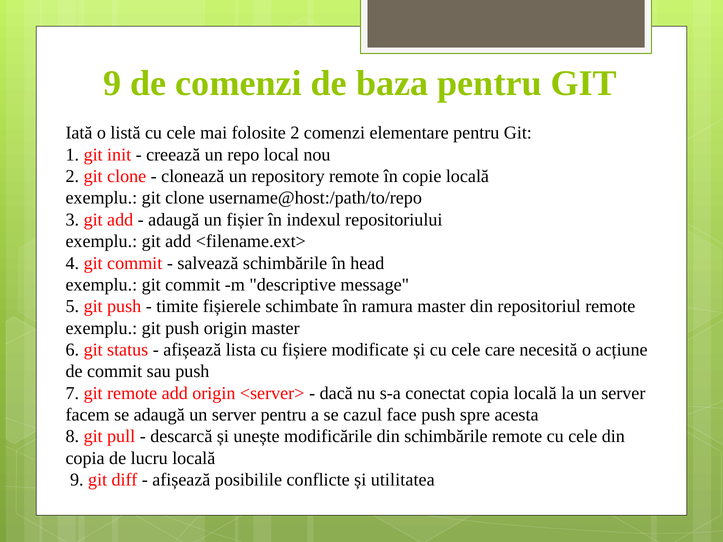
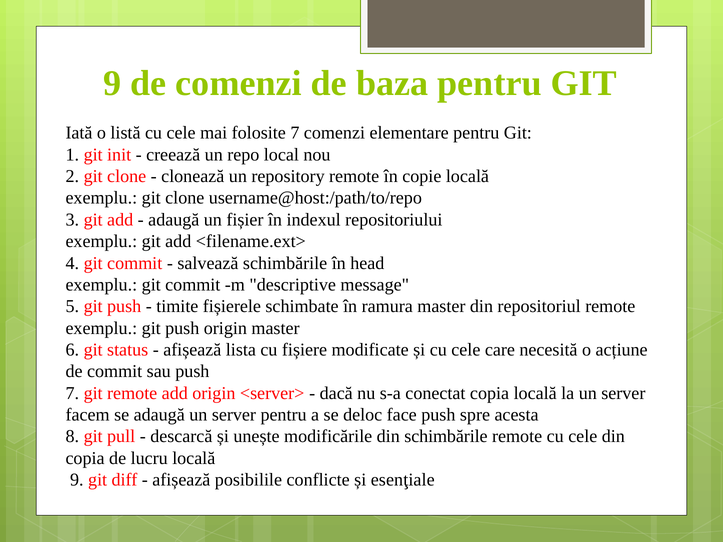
folosite 2: 2 -> 7
cazul: cazul -> deloc
utilitatea: utilitatea -> esenţiale
